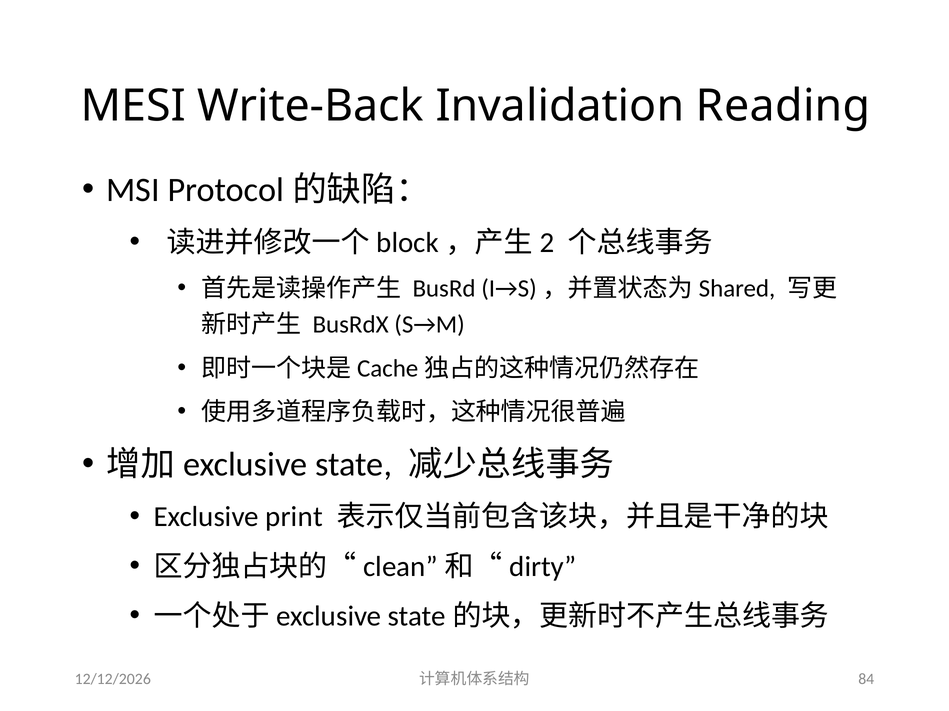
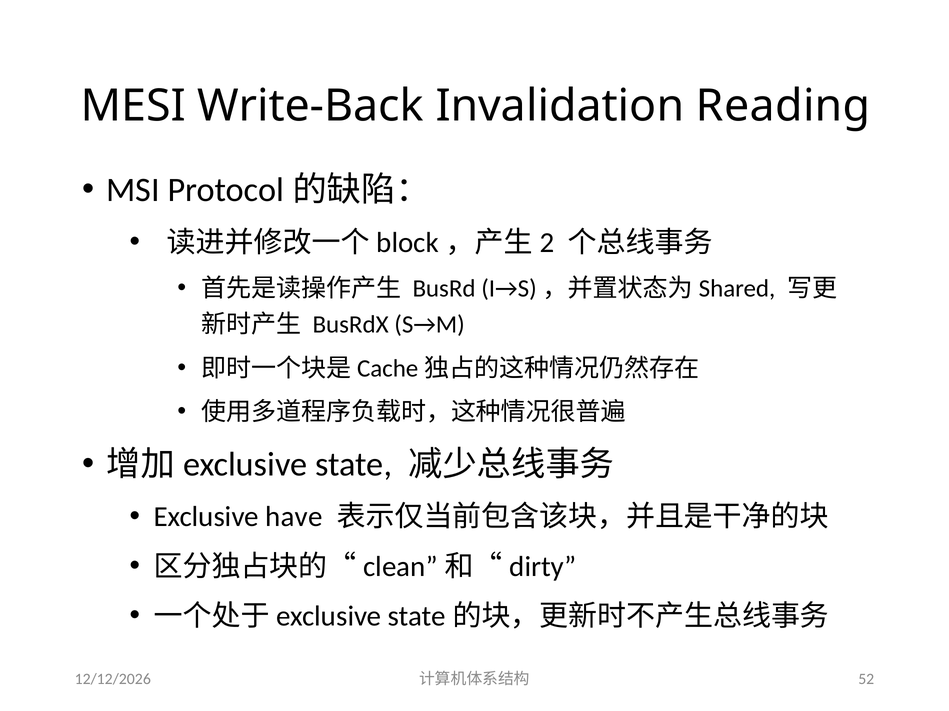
print: print -> have
84: 84 -> 52
